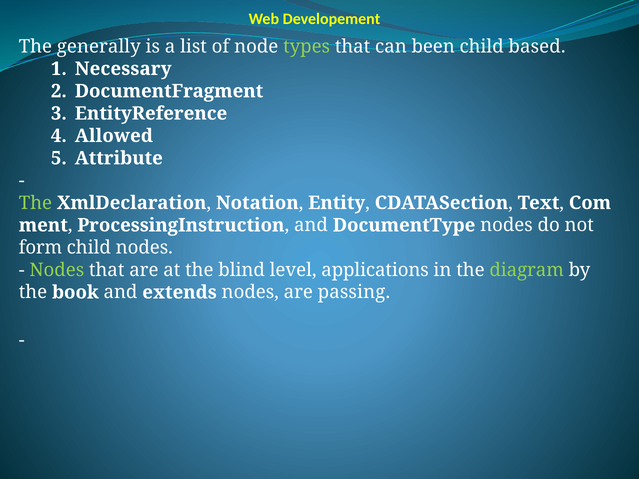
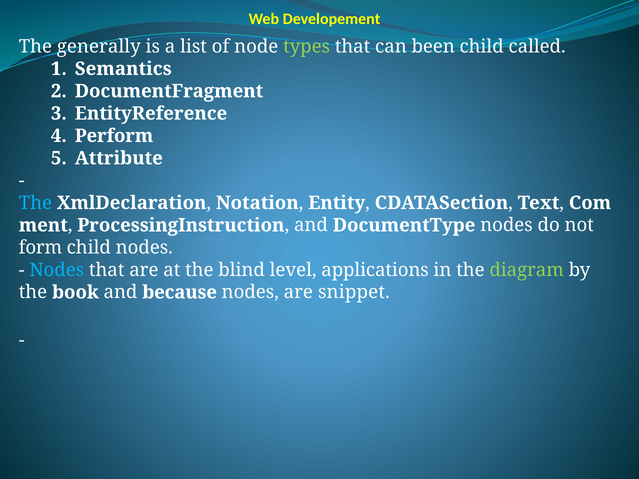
based: based -> called
Necessary: Necessary -> Semantics
Allowed: Allowed -> Perform
The at (35, 203) colour: light green -> light blue
Nodes at (57, 270) colour: light green -> light blue
extends: extends -> because
passing: passing -> snippet
